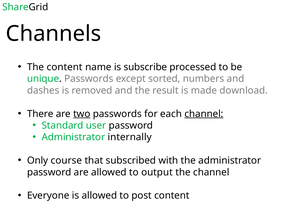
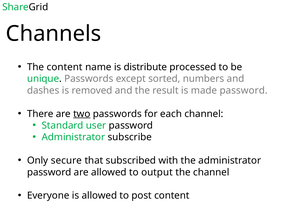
subscribe: subscribe -> distribute
made download: download -> password
channel at (204, 114) underline: present -> none
internally: internally -> subscribe
course: course -> secure
